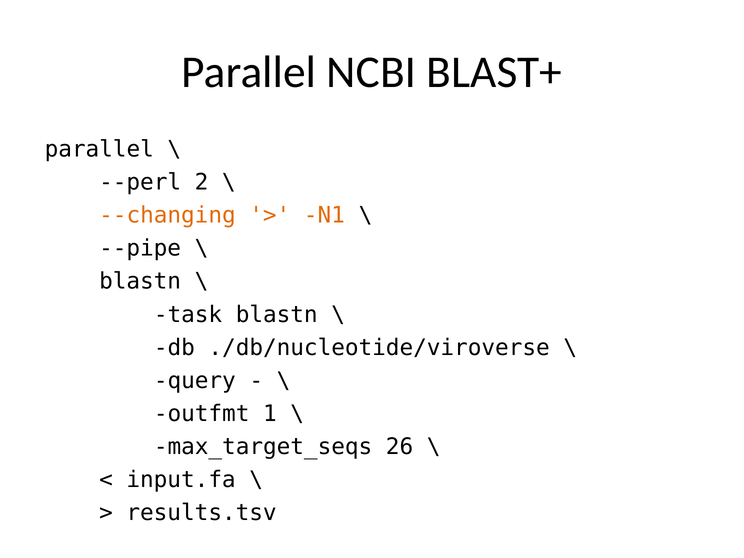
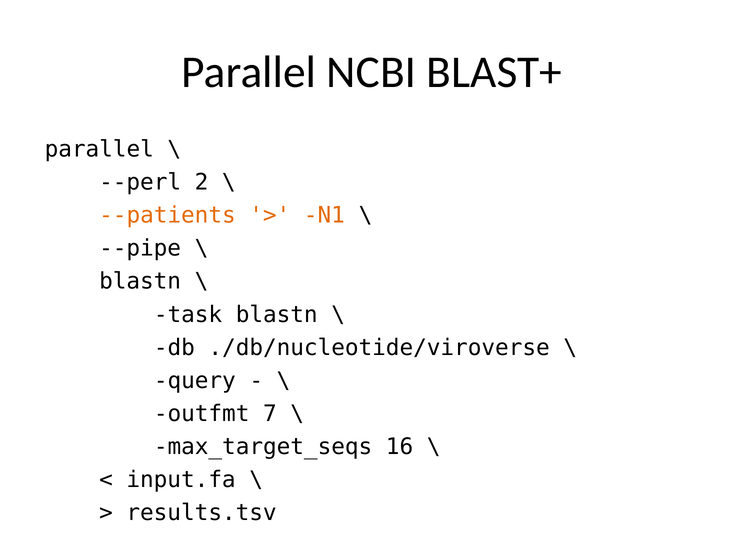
--changing: --changing -> --patients
1: 1 -> 7
26: 26 -> 16
